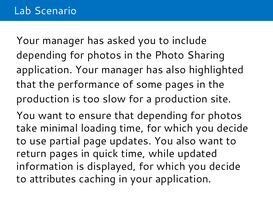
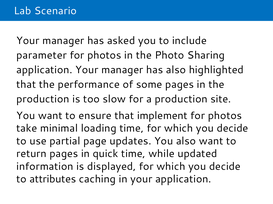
depending at (42, 55): depending -> parameter
that depending: depending -> implement
